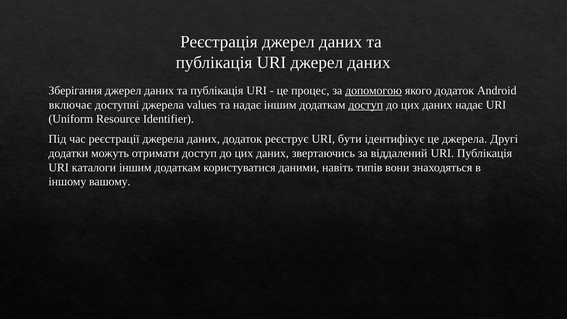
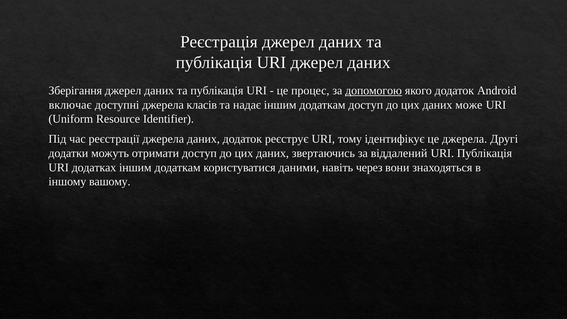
values: values -> класів
доступ at (366, 105) underline: present -> none
даних надає: надає -> може
бути: бути -> тому
каталоги: каталоги -> додатках
типів: типів -> через
